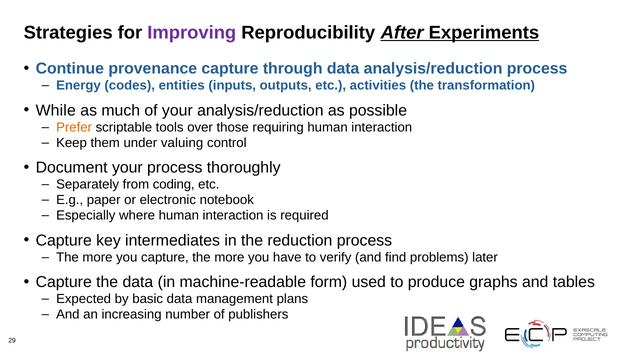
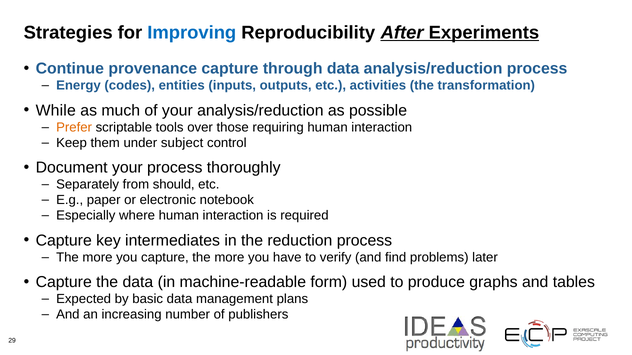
Improving colour: purple -> blue
valuing: valuing -> subject
coding: coding -> should
